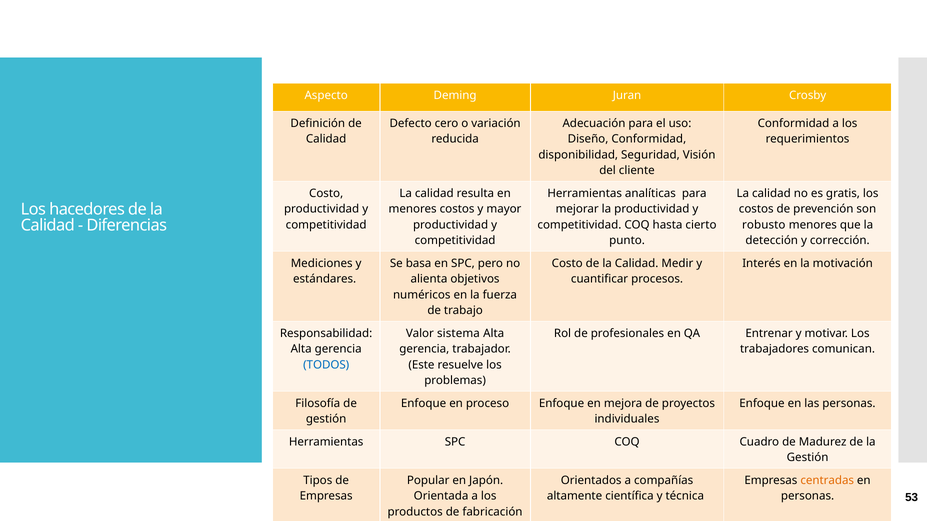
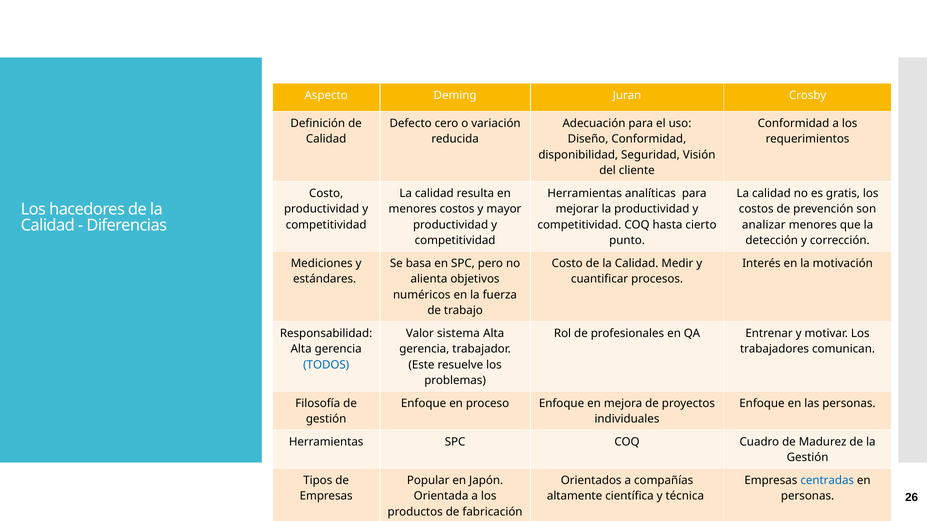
robusto: robusto -> analizar
centradas colour: orange -> blue
53: 53 -> 26
